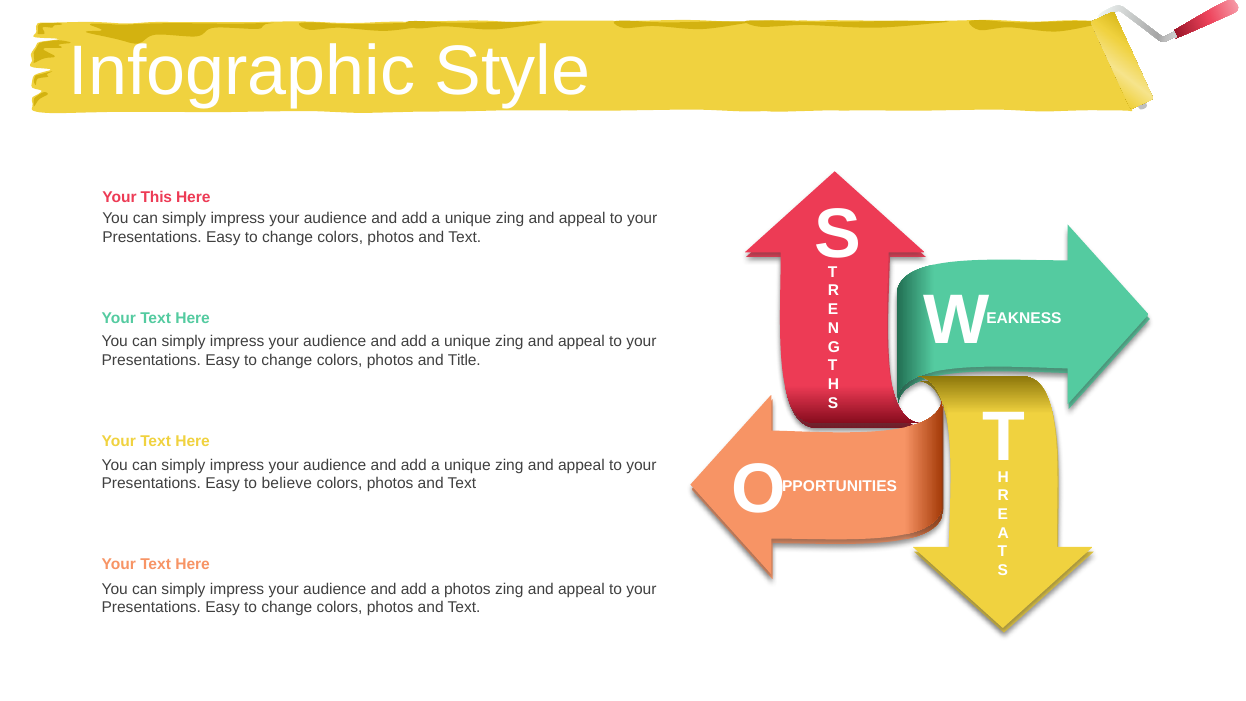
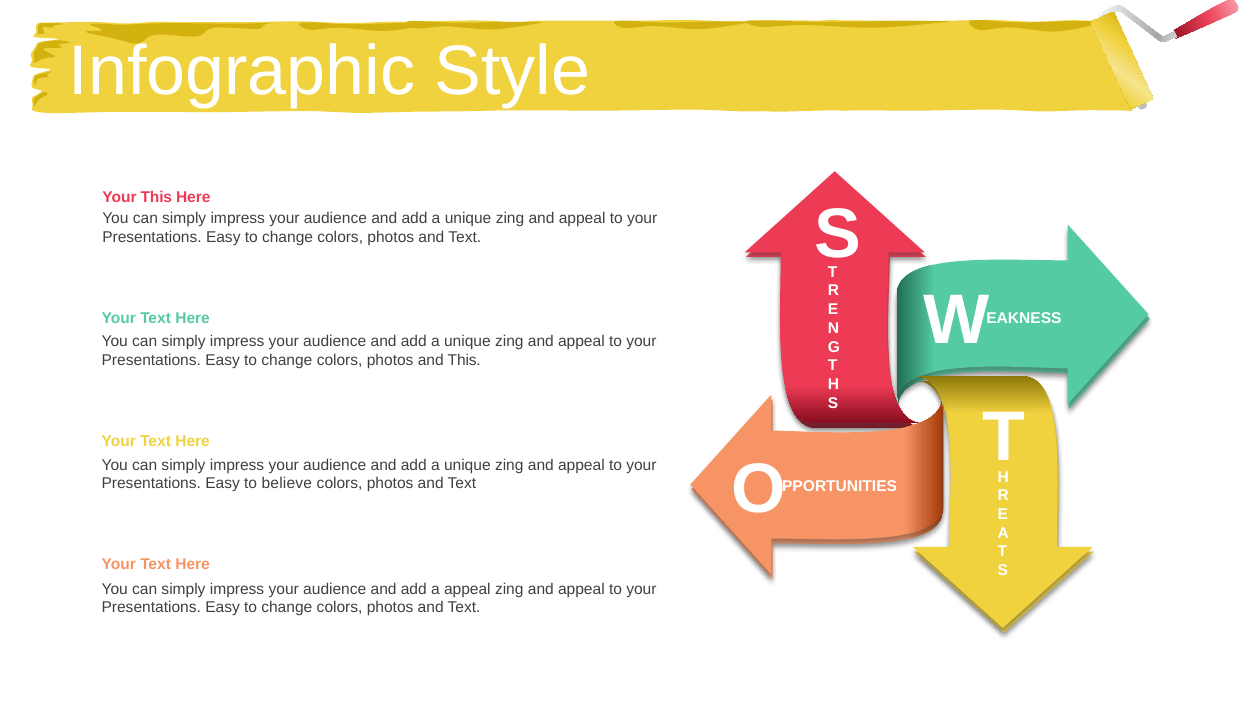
and Title: Title -> This
a photos: photos -> appeal
